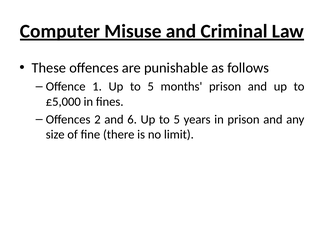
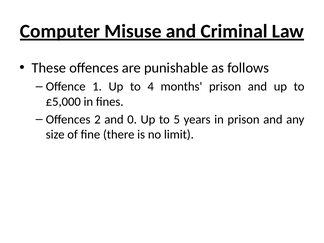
1 Up to 5: 5 -> 4
6: 6 -> 0
